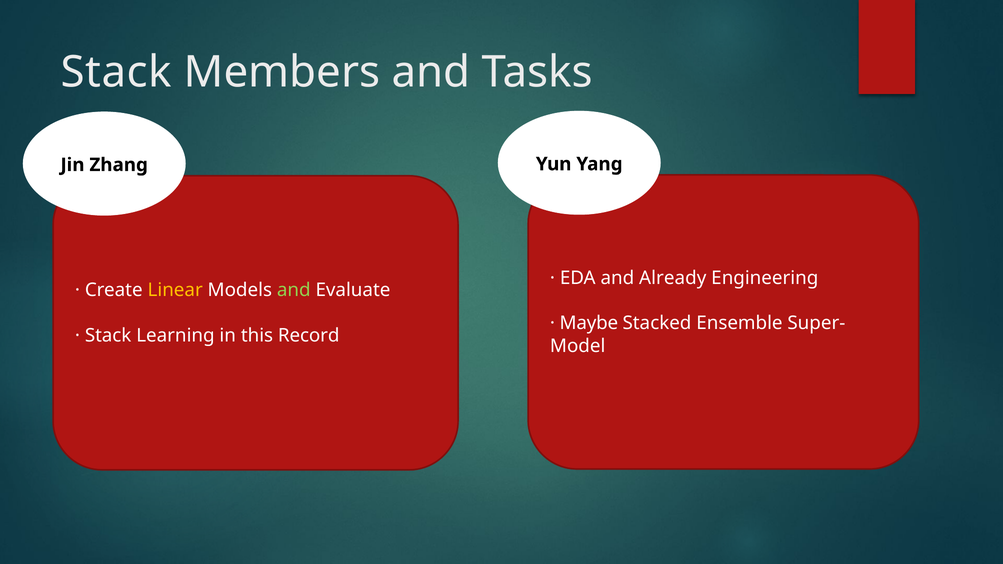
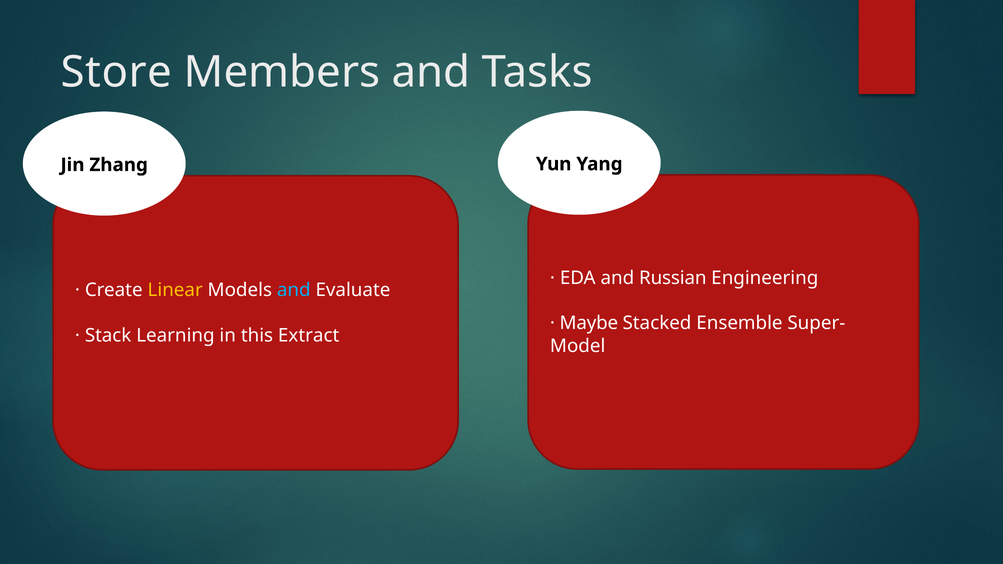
Stack at (116, 72): Stack -> Store
Already: Already -> Russian
and at (294, 290) colour: light green -> light blue
Record: Record -> Extract
